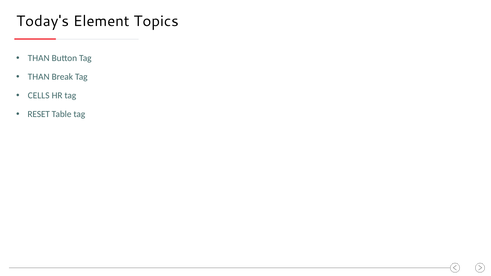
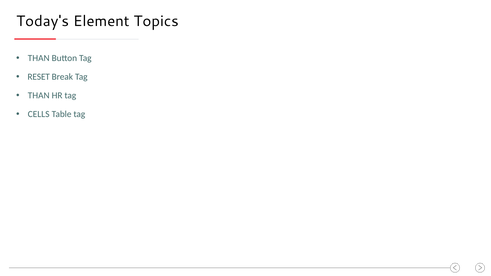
THAN at (39, 77): THAN -> RESET
CELLS at (39, 96): CELLS -> THAN
RESET: RESET -> CELLS
